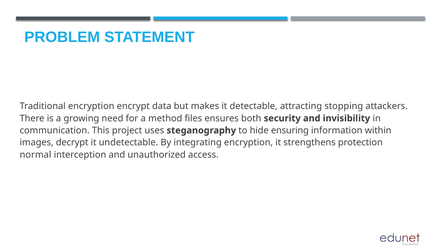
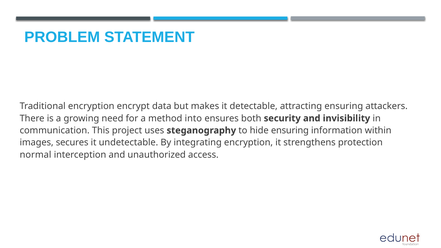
attracting stopping: stopping -> ensuring
files: files -> into
decrypt: decrypt -> secures
